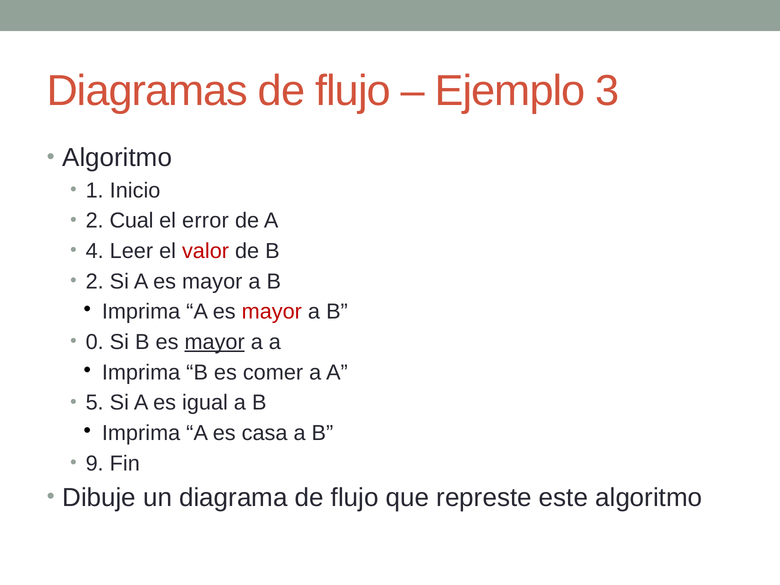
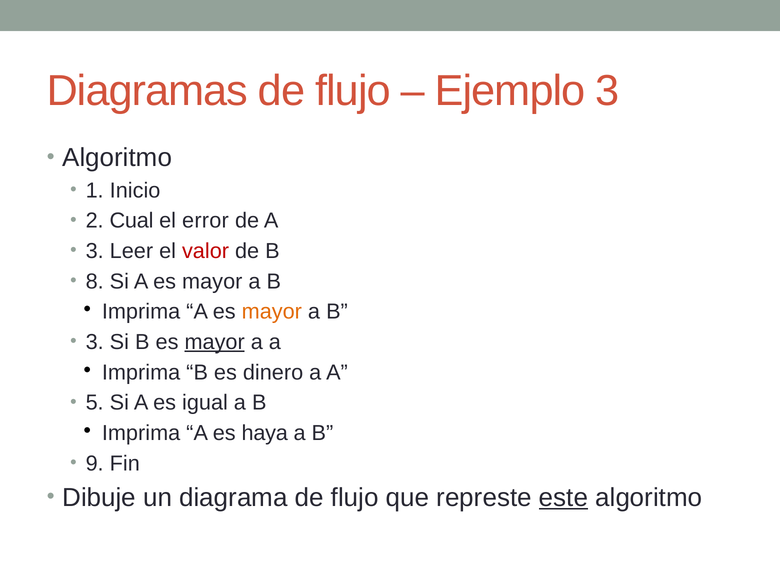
4 at (95, 251): 4 -> 3
2 at (95, 281): 2 -> 8
mayor at (272, 312) colour: red -> orange
0 at (95, 342): 0 -> 3
comer: comer -> dinero
casa: casa -> haya
este underline: none -> present
